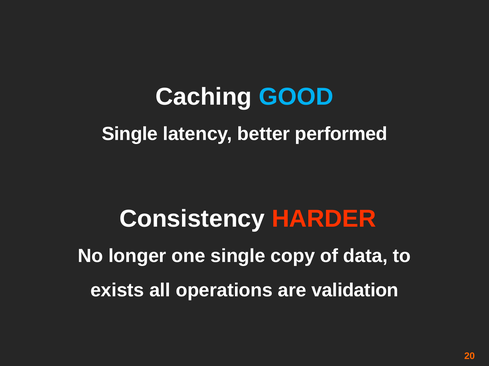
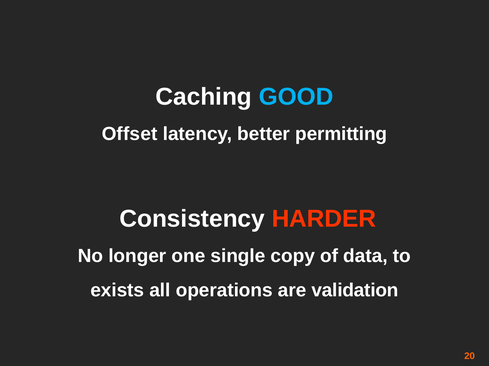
Single at (130, 134): Single -> Offset
performed: performed -> permitting
